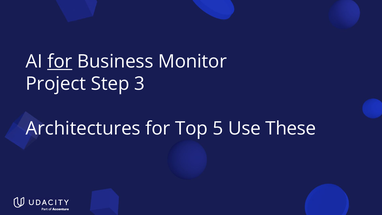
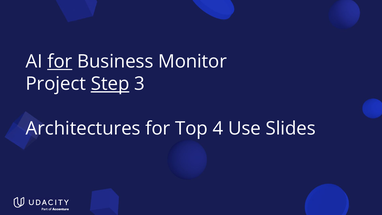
Step underline: none -> present
5: 5 -> 4
These: These -> Slides
